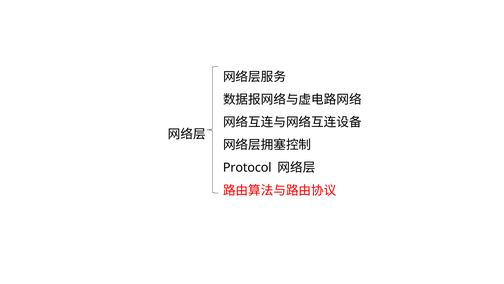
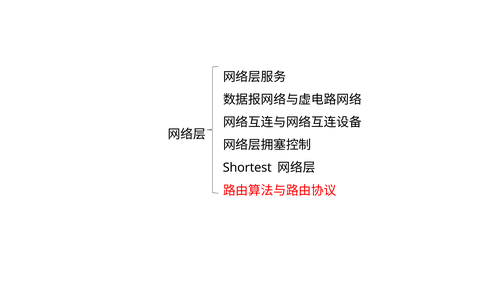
Protocol: Protocol -> Shortest
